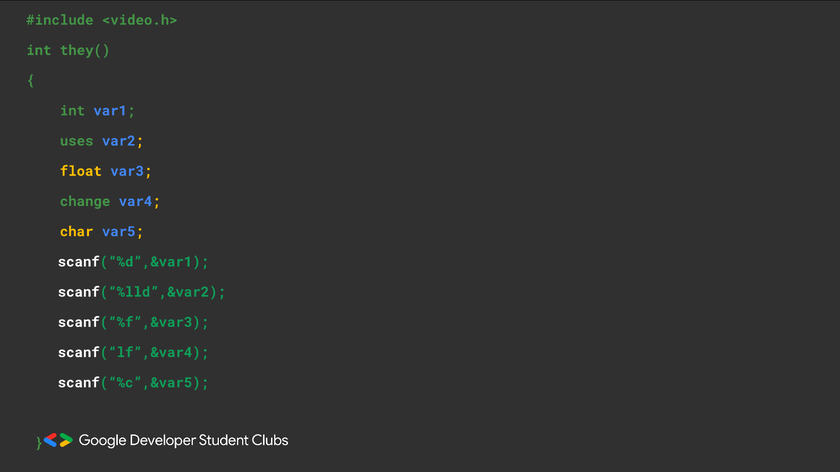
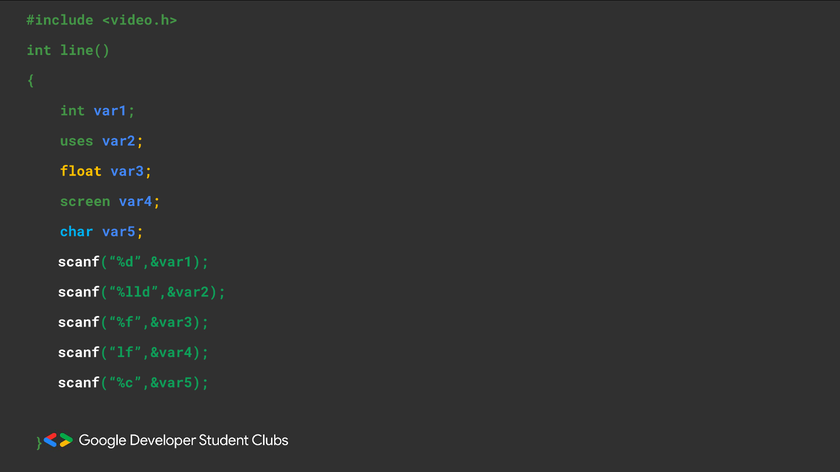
they(: they( -> line(
change: change -> screen
char colour: yellow -> light blue
